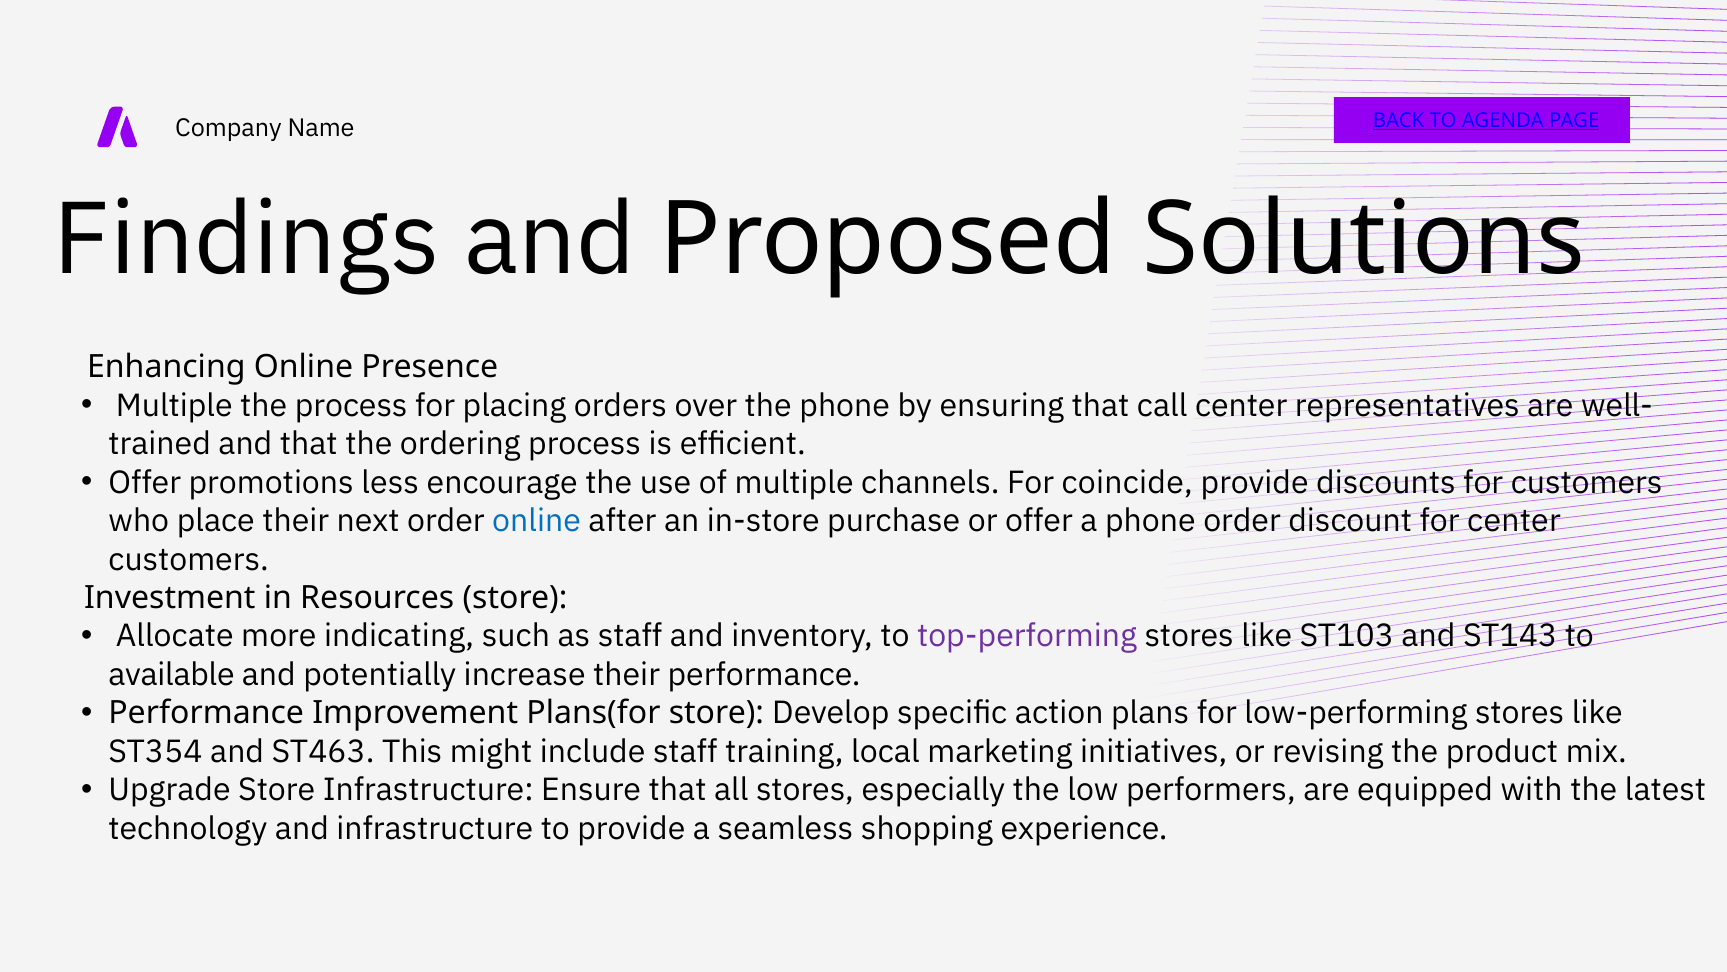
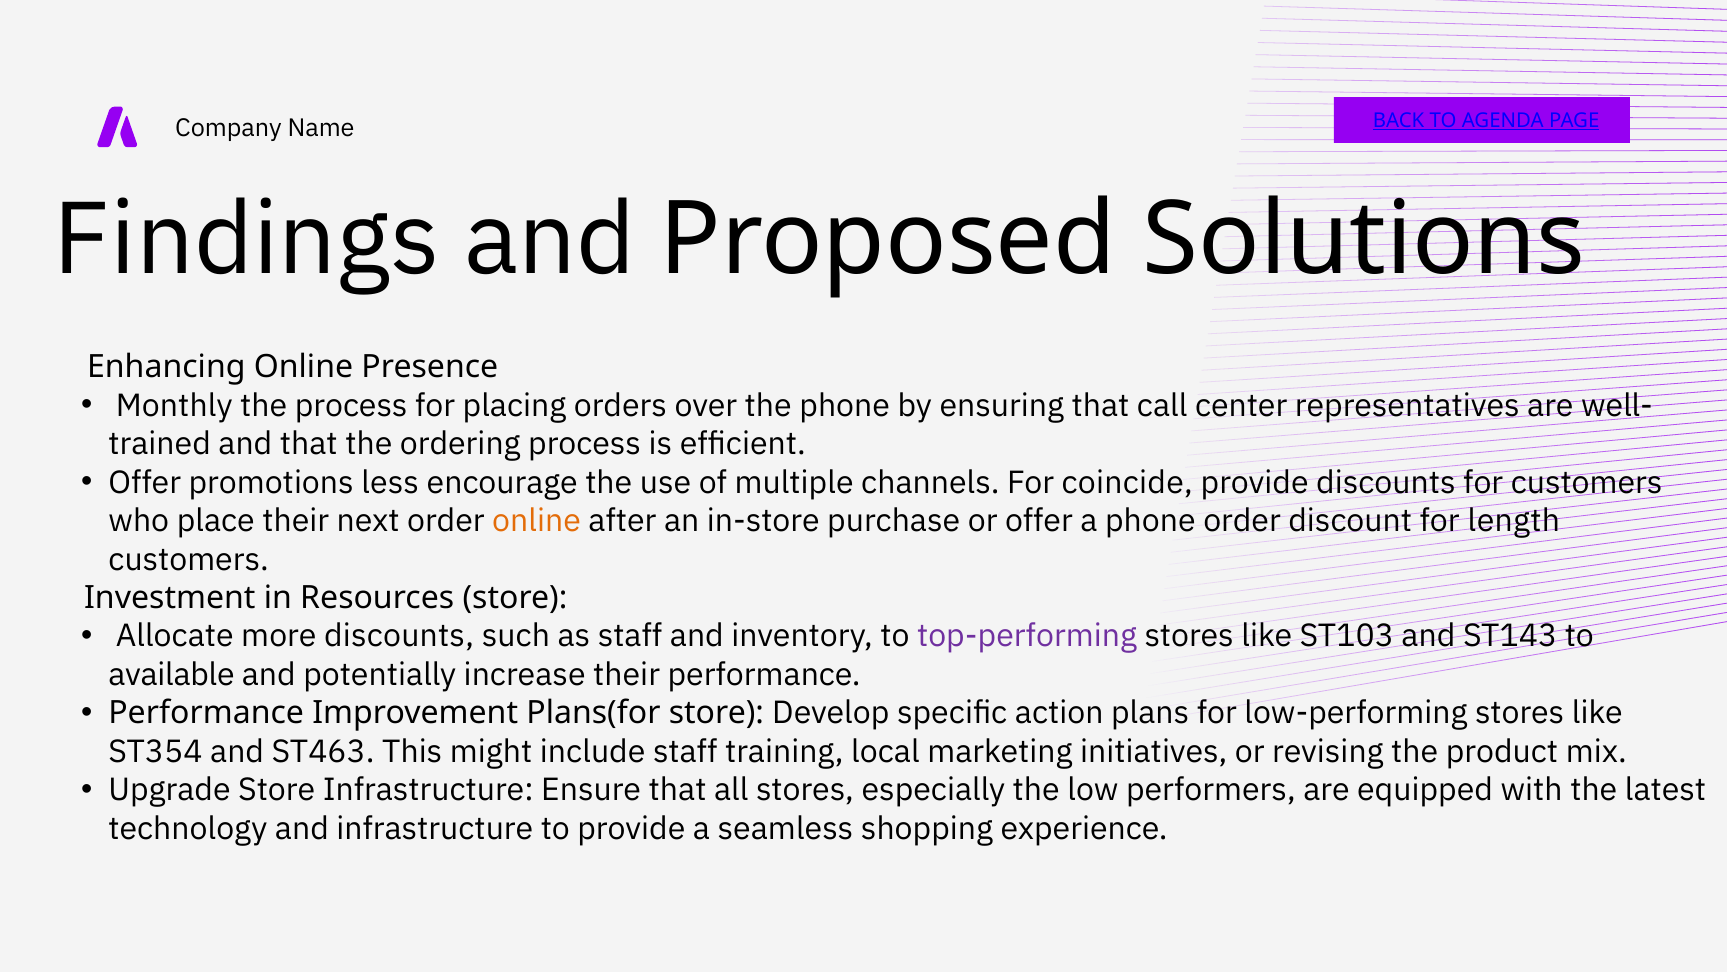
Multiple at (174, 405): Multiple -> Monthly
online at (537, 521) colour: blue -> orange
for center: center -> length
more indicating: indicating -> discounts
